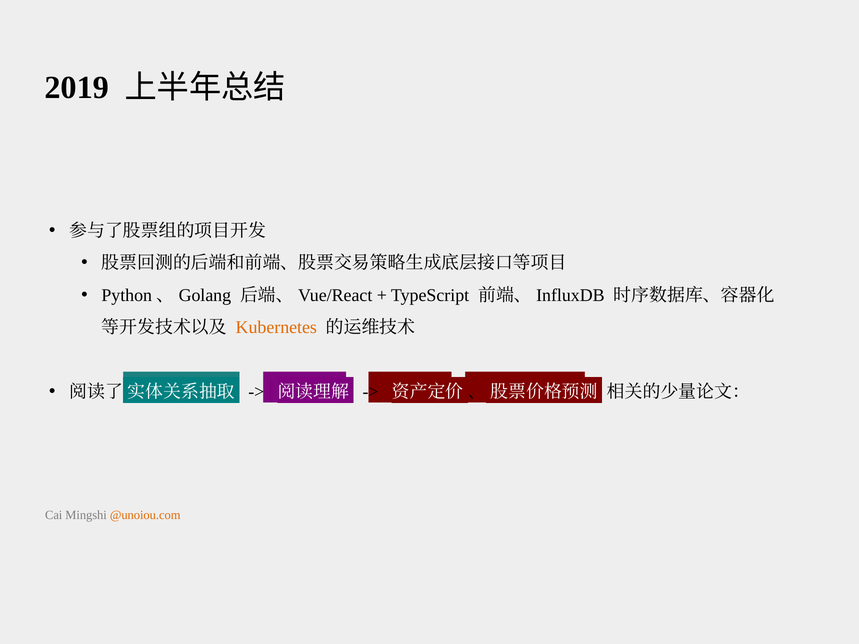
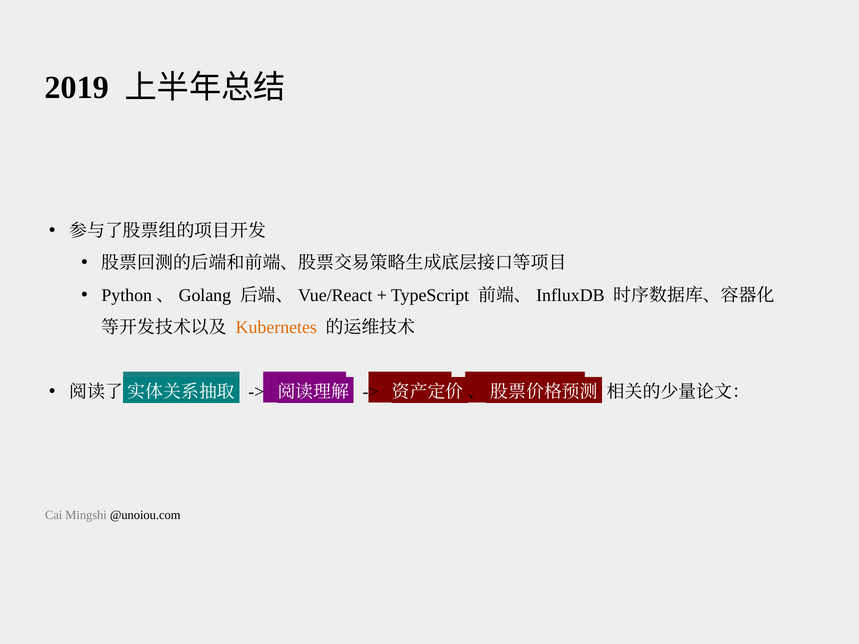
@unoiou.com colour: orange -> black
